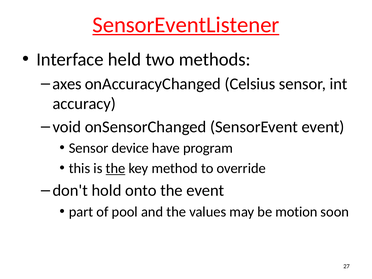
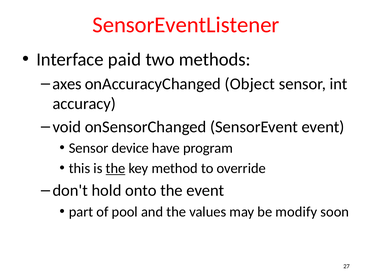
SensorEventListener underline: present -> none
held: held -> paid
Celsius: Celsius -> Object
motion: motion -> modify
